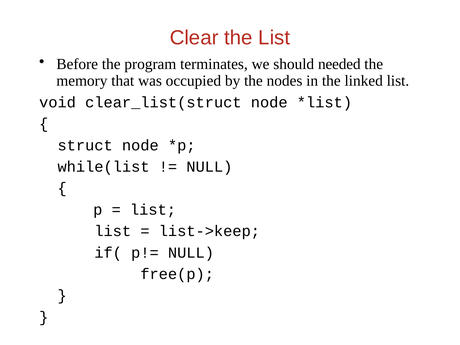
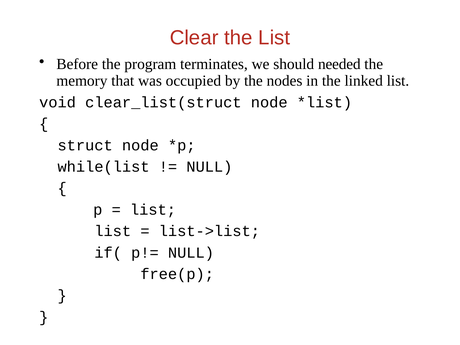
list->keep: list->keep -> list->list
